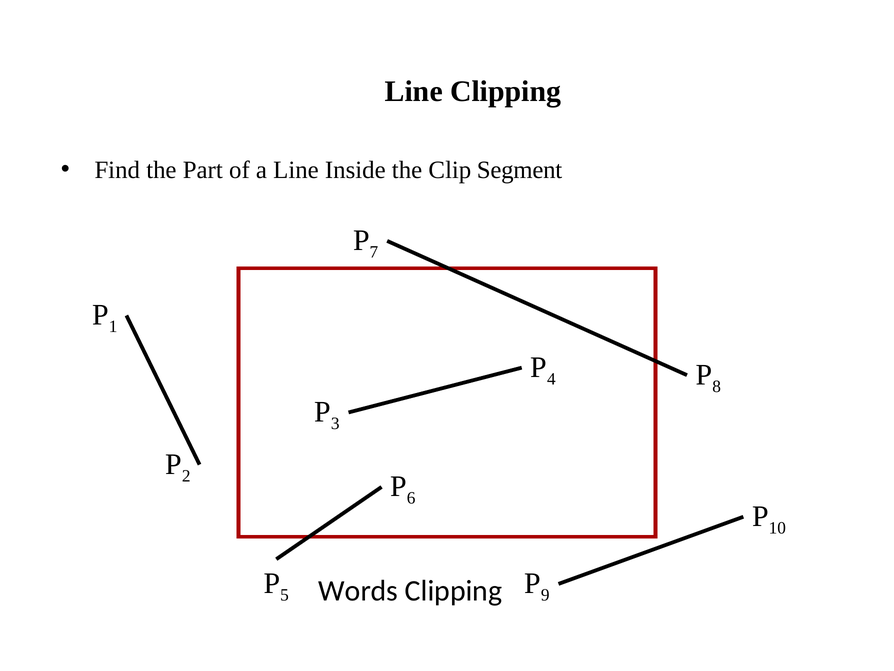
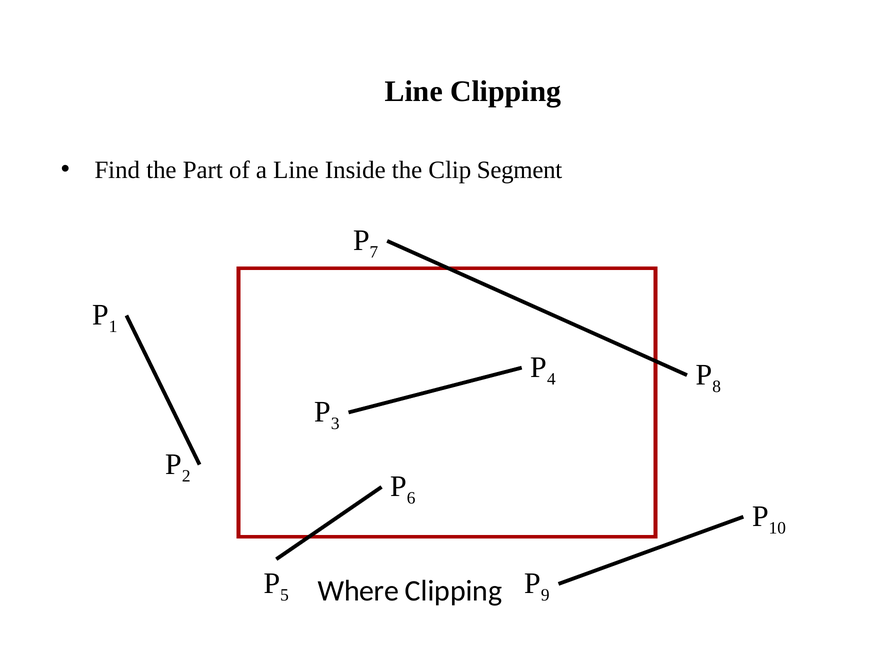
Words: Words -> Where
